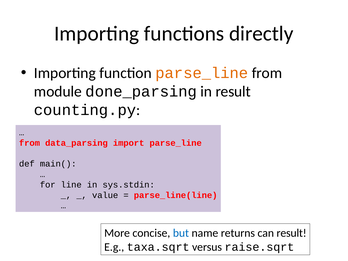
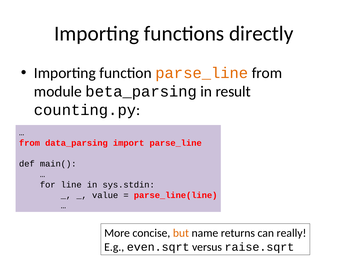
done_parsing: done_parsing -> beta_parsing
but colour: blue -> orange
can result: result -> really
taxa.sqrt: taxa.sqrt -> even.sqrt
